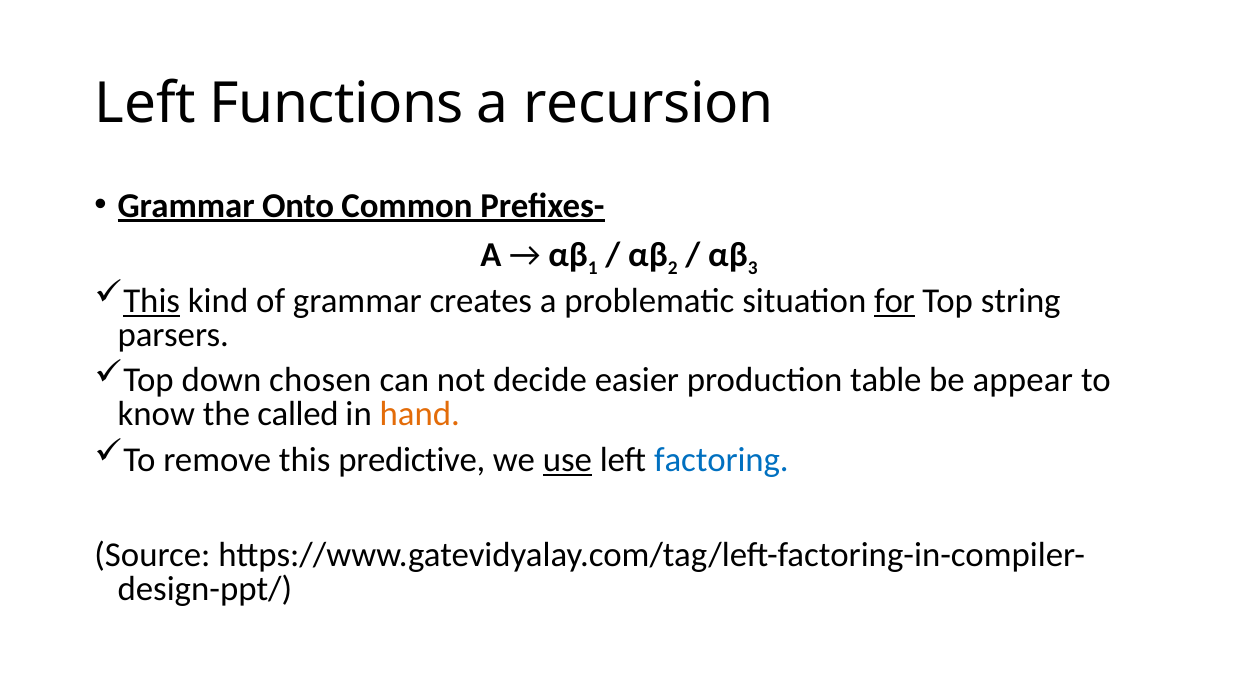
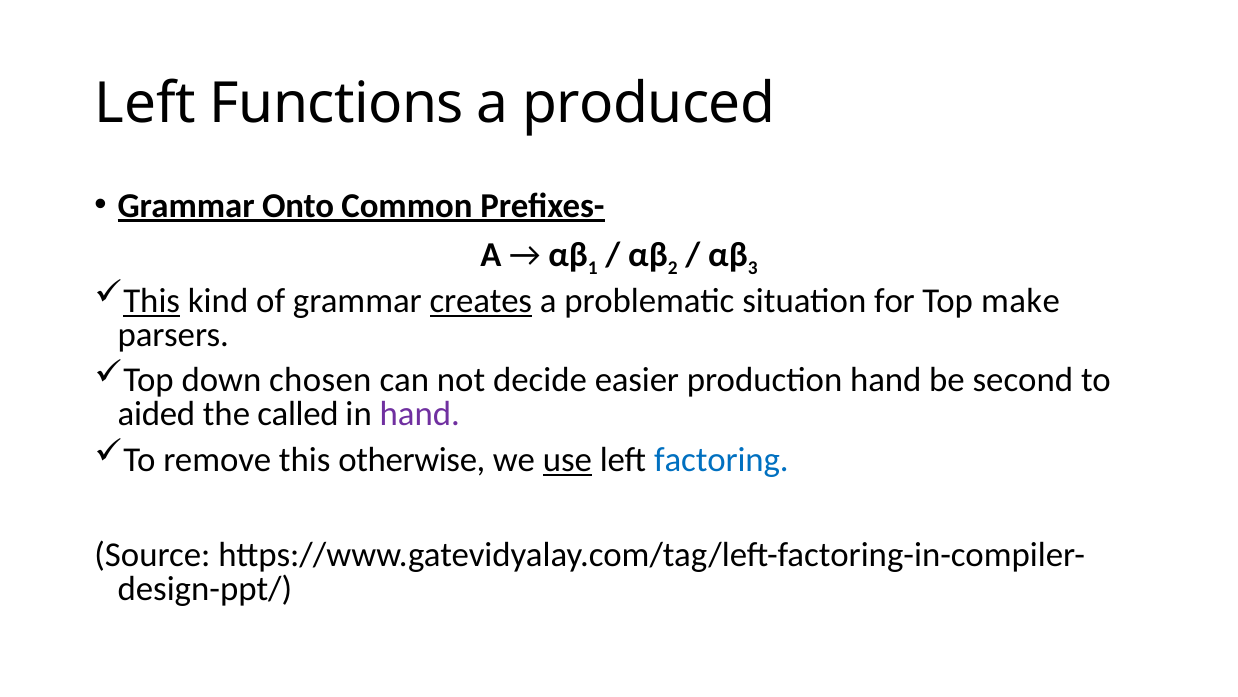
recursion: recursion -> produced
creates underline: none -> present
for underline: present -> none
string: string -> make
production table: table -> hand
appear: appear -> second
know: know -> aided
hand at (420, 414) colour: orange -> purple
predictive: predictive -> otherwise
